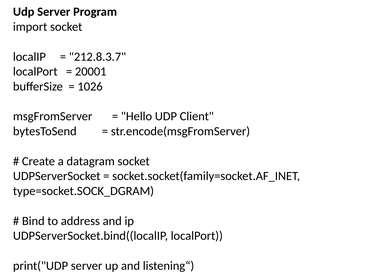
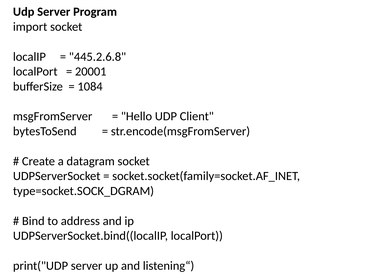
212.8.3.7: 212.8.3.7 -> 445.2.6.8
1026: 1026 -> 1084
